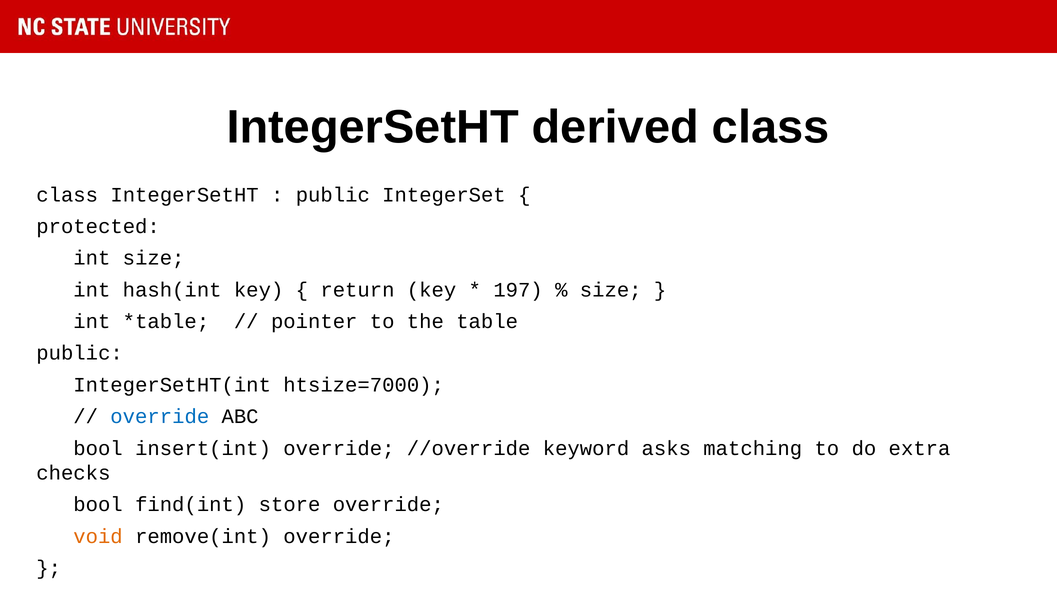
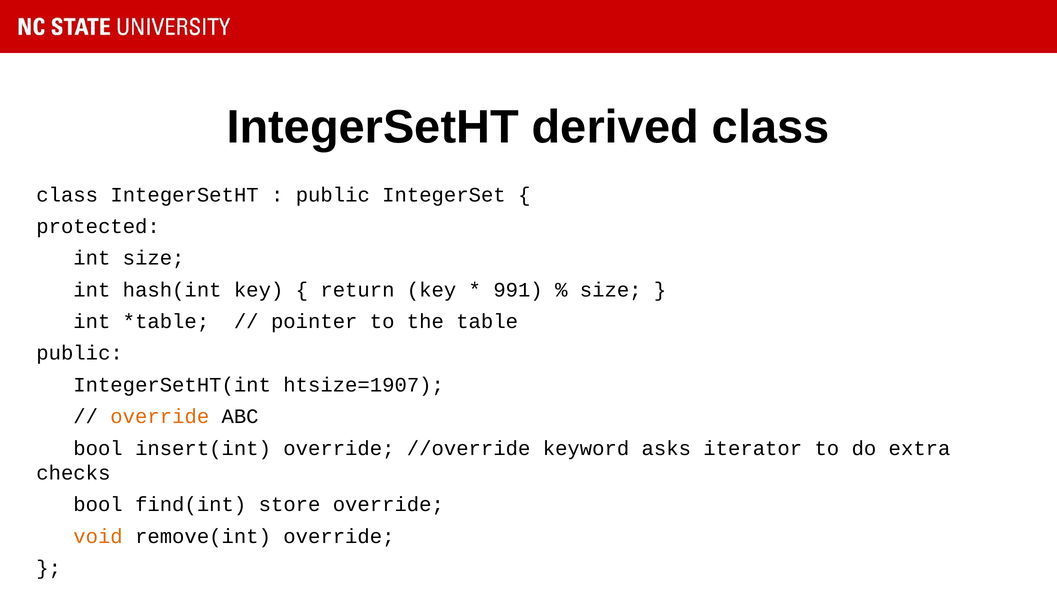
197: 197 -> 991
htsize=7000: htsize=7000 -> htsize=1907
override at (160, 417) colour: blue -> orange
matching: matching -> iterator
